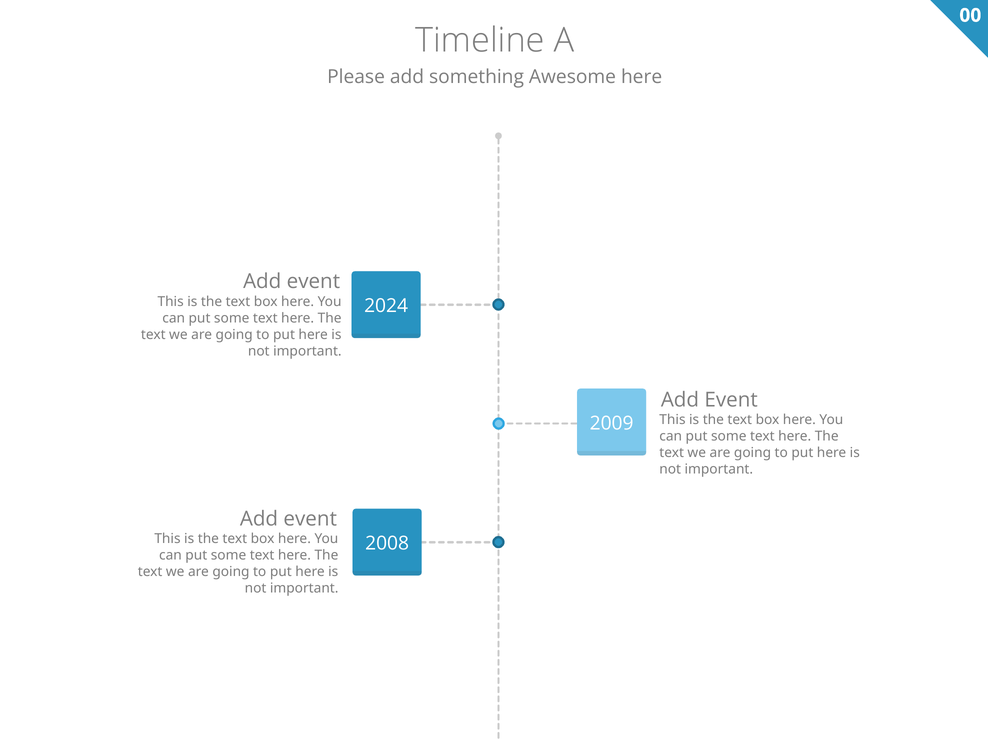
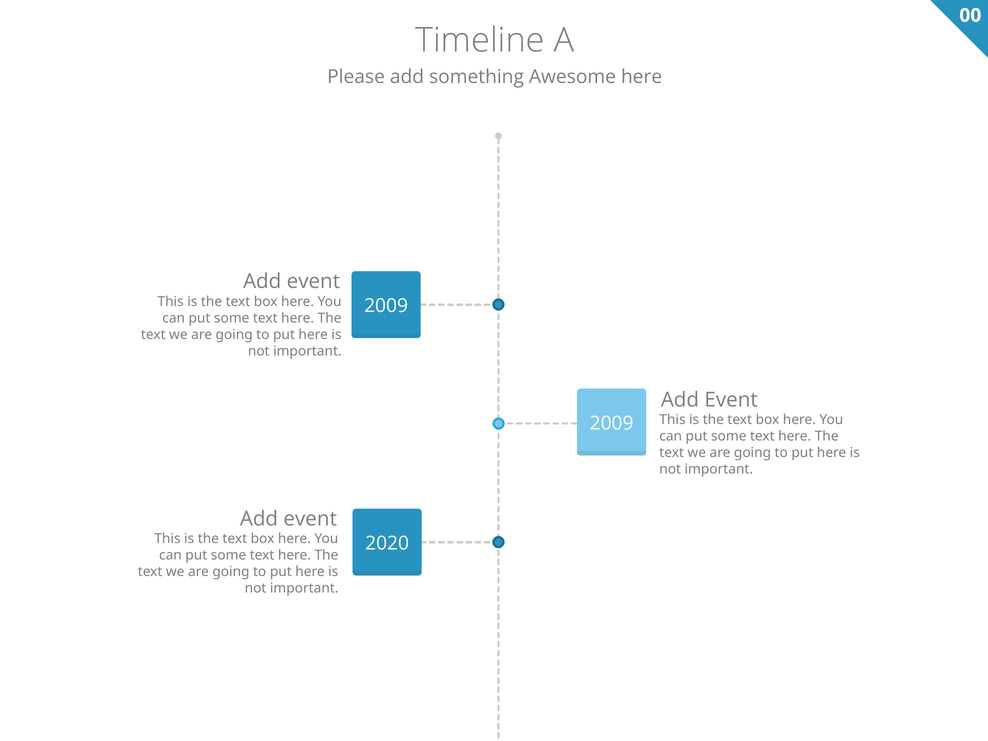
2024 at (386, 306): 2024 -> 2009
2008: 2008 -> 2020
